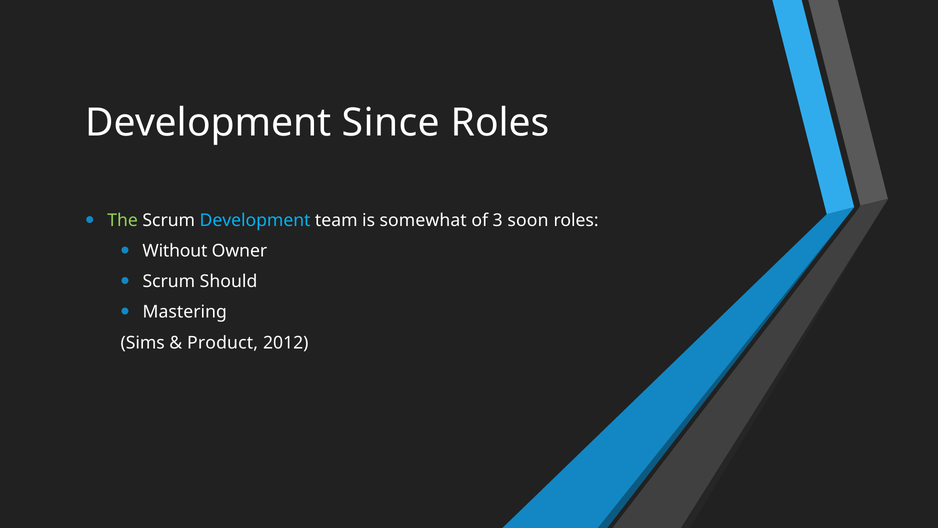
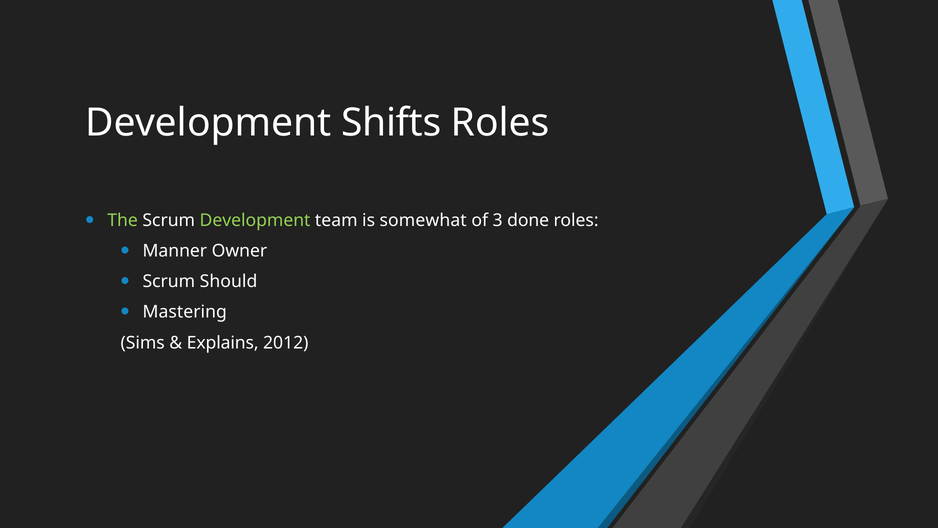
Since: Since -> Shifts
Development at (255, 220) colour: light blue -> light green
soon: soon -> done
Without: Without -> Manner
Product: Product -> Explains
